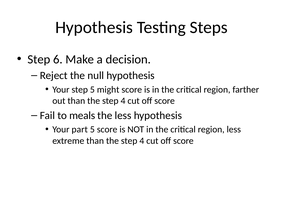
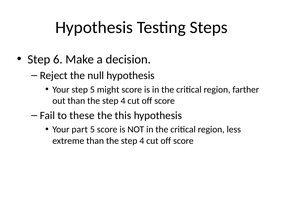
meals: meals -> these
the less: less -> this
